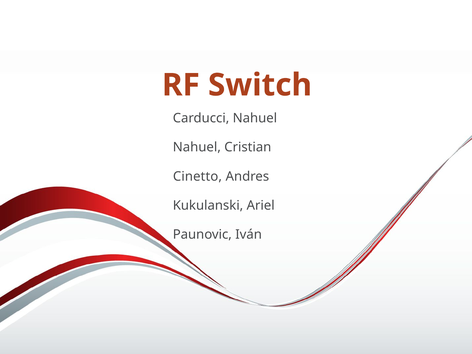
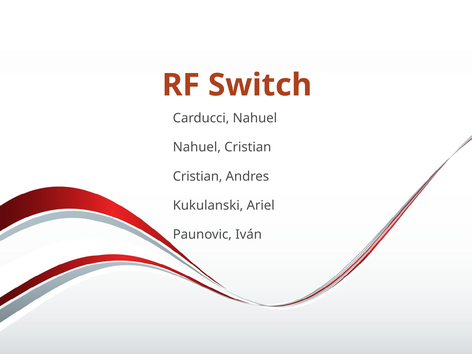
Cinetto at (197, 176): Cinetto -> Cristian
